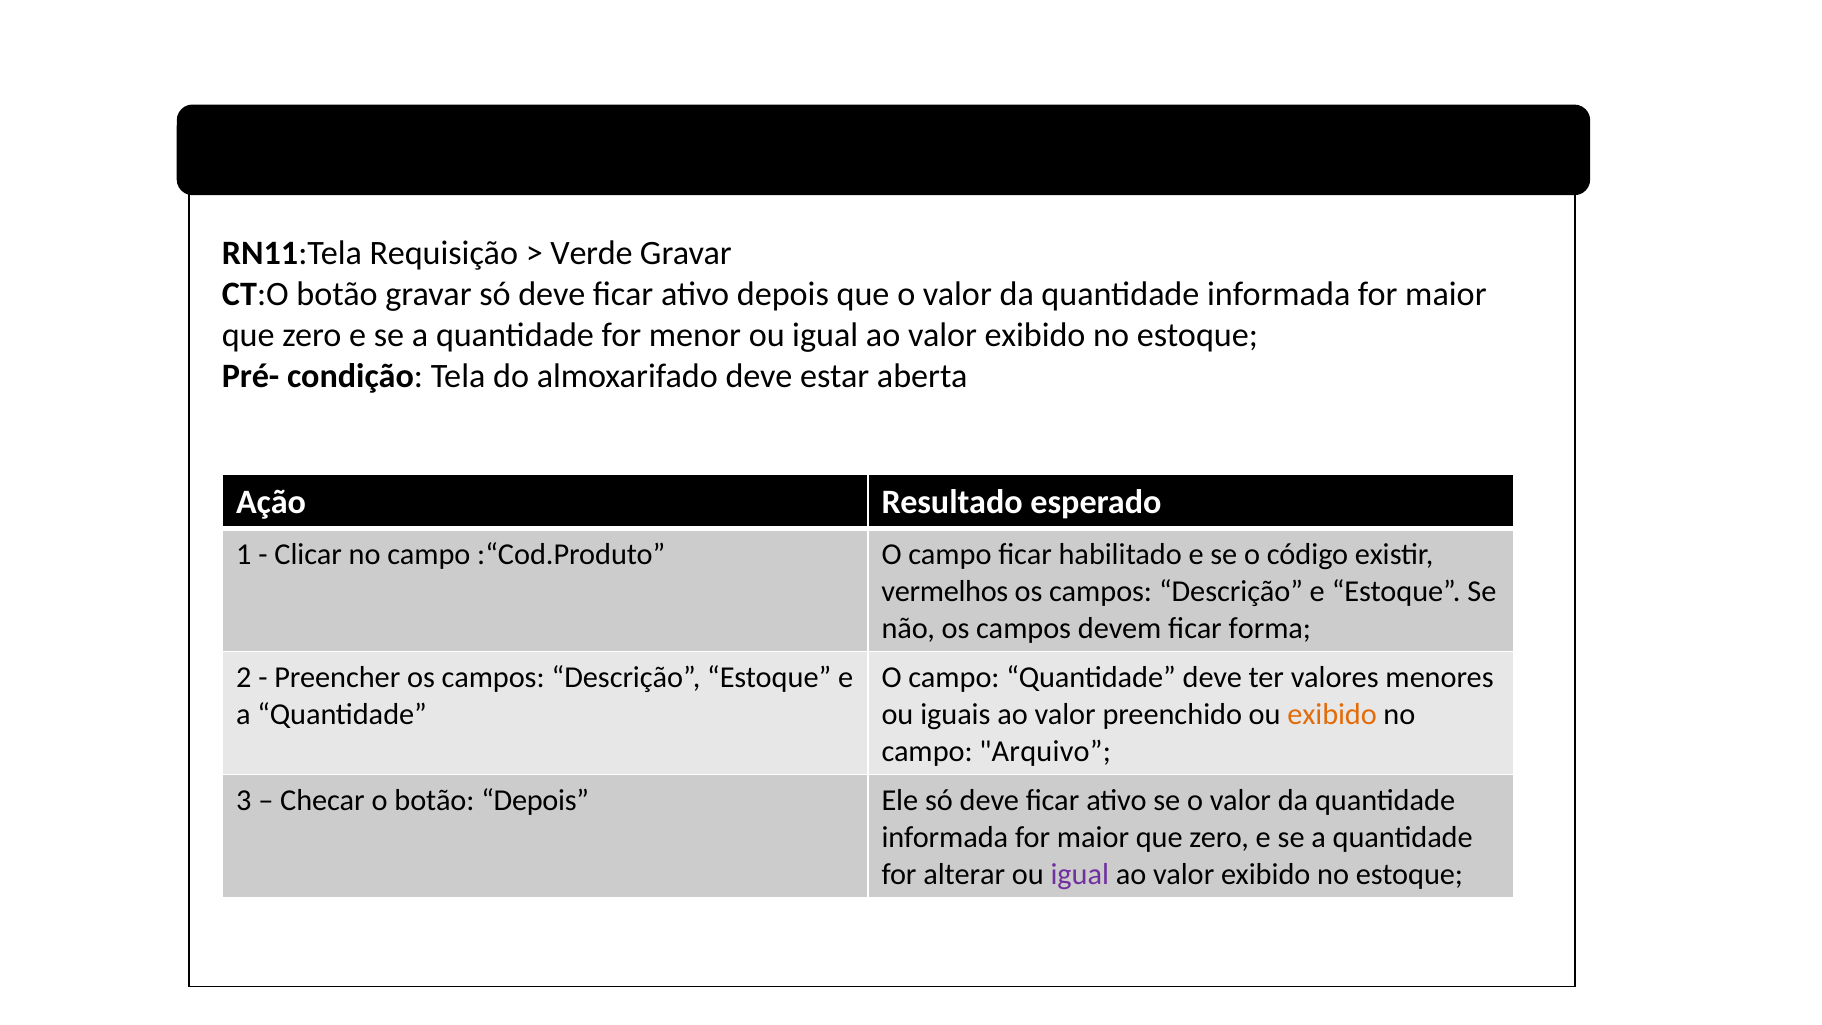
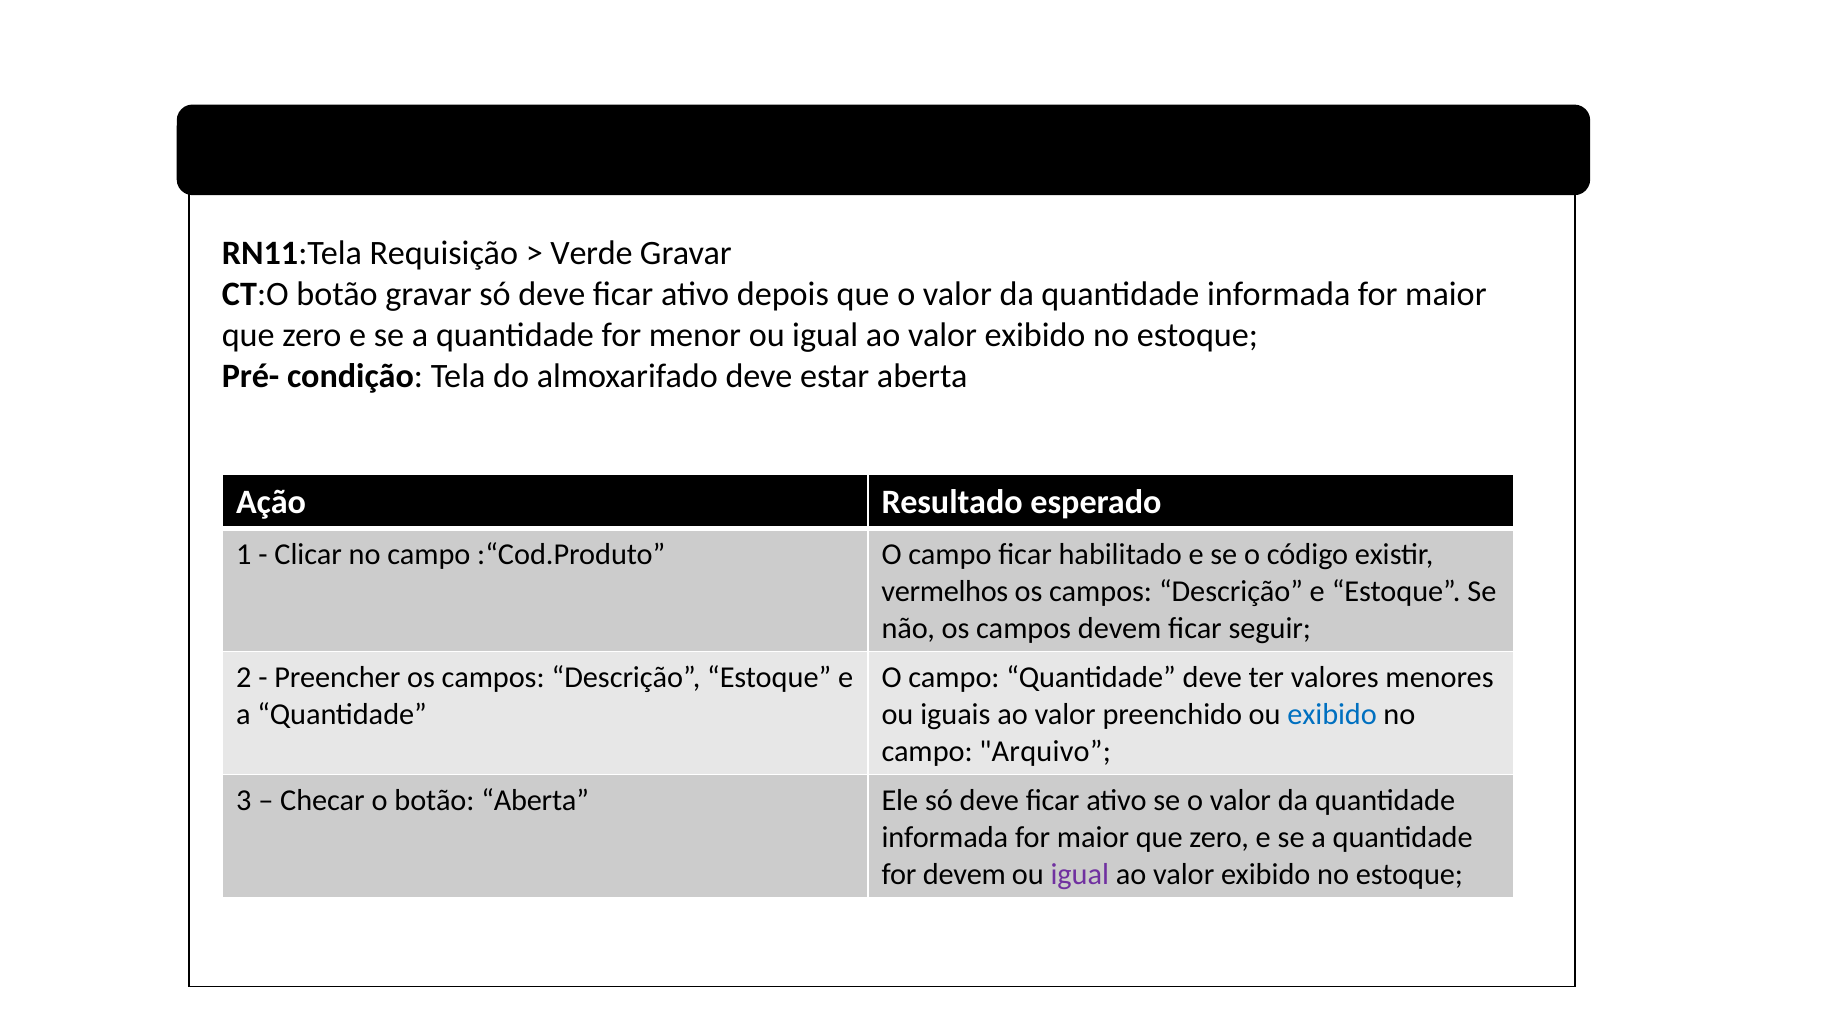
forma: forma -> seguir
exibido at (1332, 714) colour: orange -> blue
botão Depois: Depois -> Aberta
for alterar: alterar -> devem
